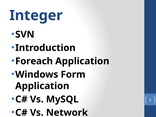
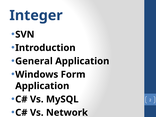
Foreach: Foreach -> General
